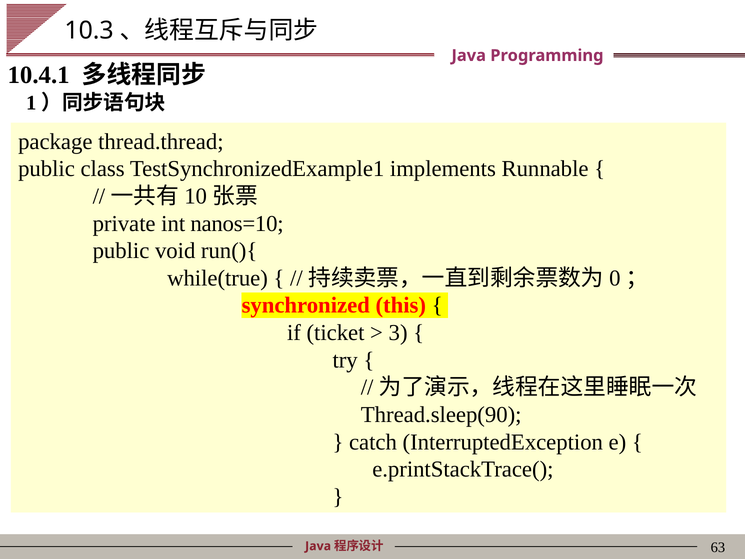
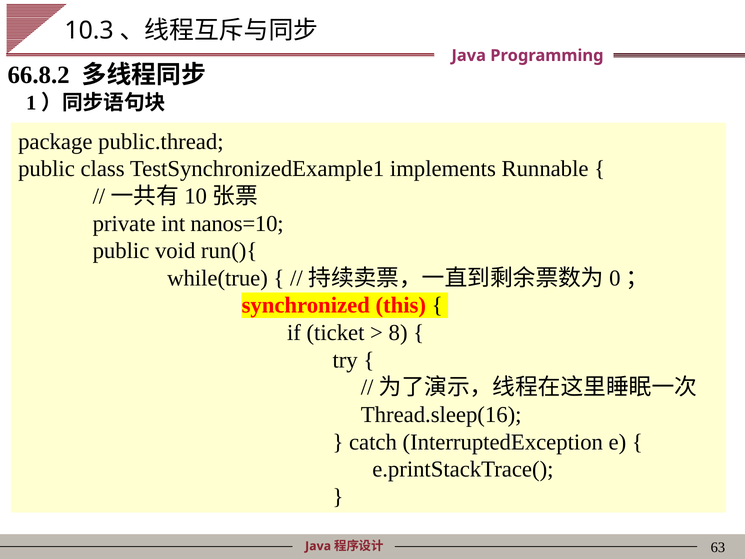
10.4.1: 10.4.1 -> 66.8.2
thread.thread: thread.thread -> public.thread
3: 3 -> 8
Thread.sleep(90: Thread.sleep(90 -> Thread.sleep(16
